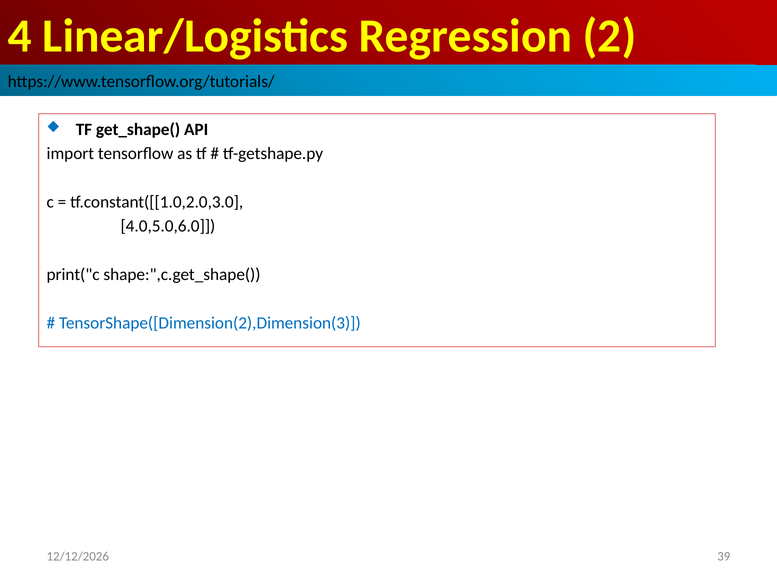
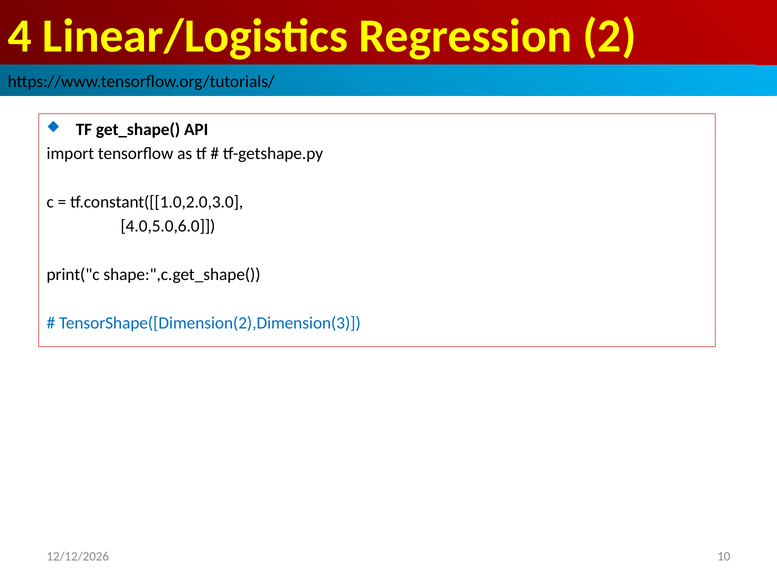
39: 39 -> 10
